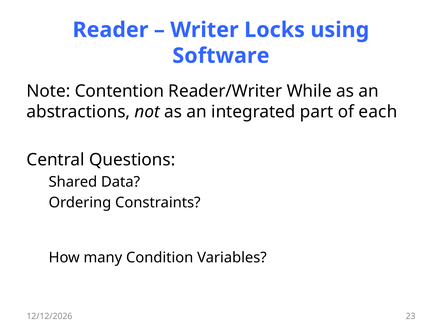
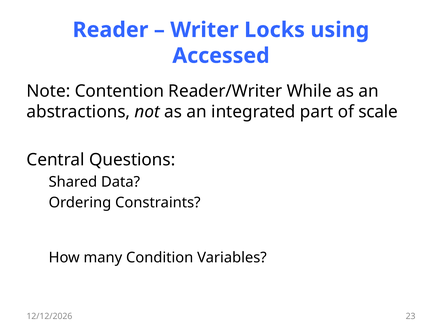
Software: Software -> Accessed
each: each -> scale
